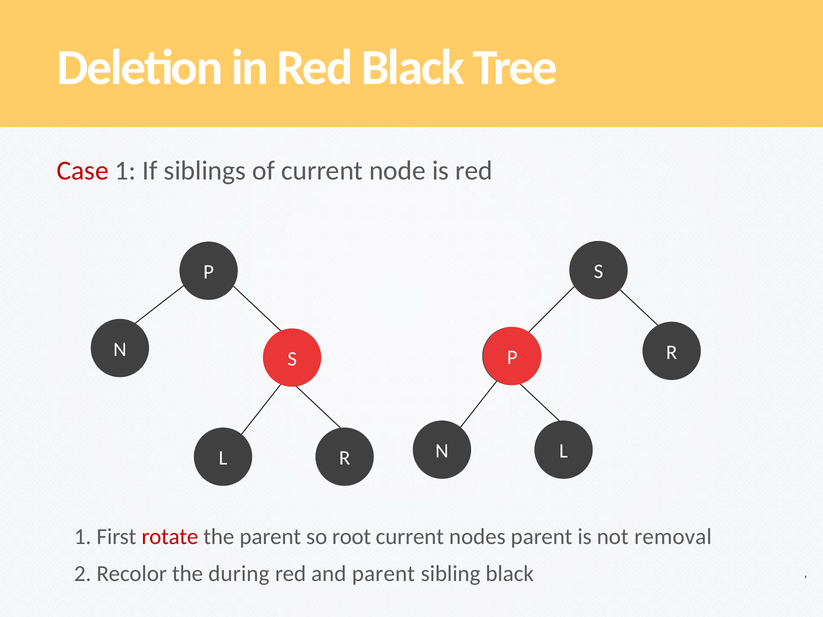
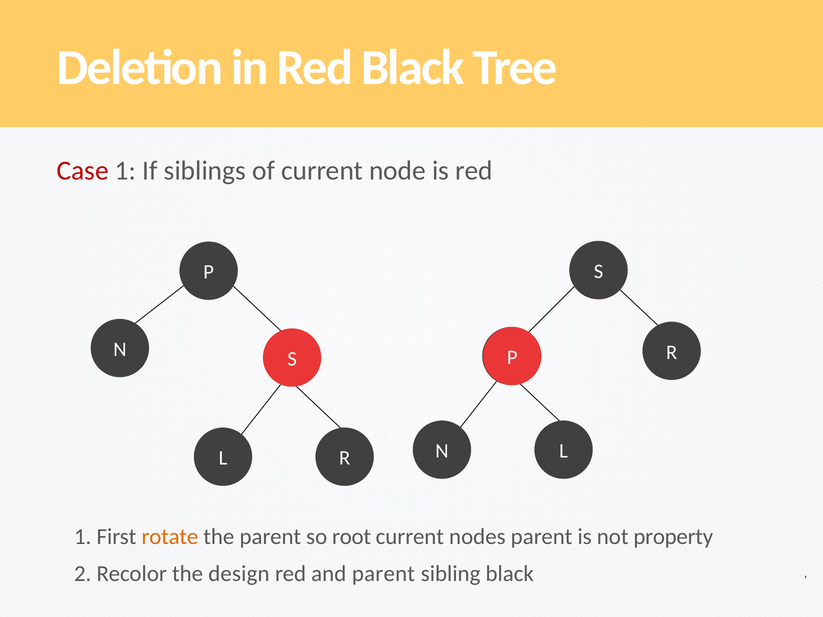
rotate colour: red -> orange
removal: removal -> property
during: during -> design
